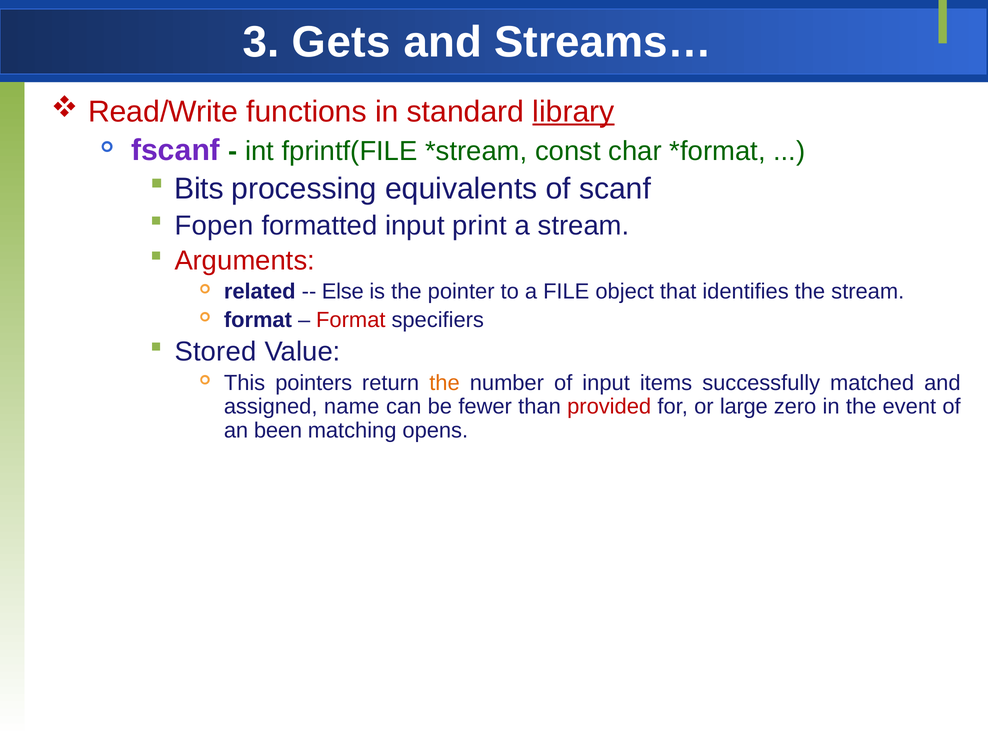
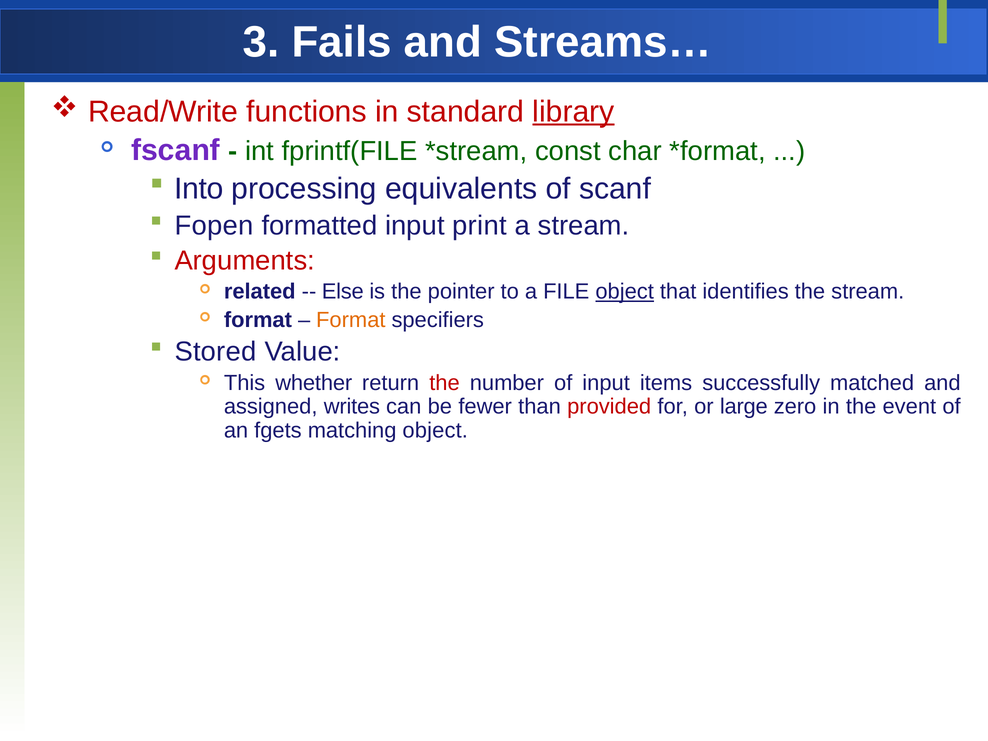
Gets: Gets -> Fails
Bits: Bits -> Into
object at (625, 292) underline: none -> present
Format at (351, 320) colour: red -> orange
pointers: pointers -> whether
the at (444, 383) colour: orange -> red
name: name -> writes
been: been -> fgets
matching opens: opens -> object
